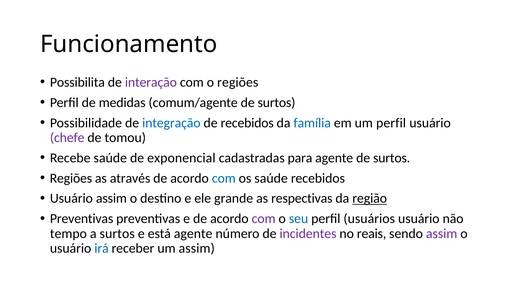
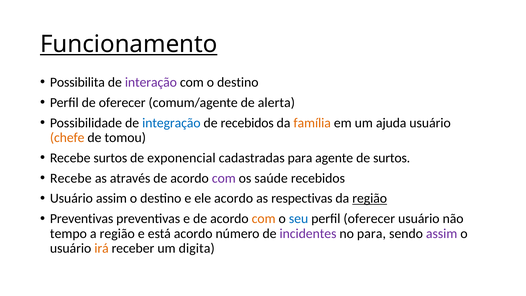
Funcionamento underline: none -> present
com o regiões: regiões -> destino
de medidas: medidas -> oferecer
comum/agente de surtos: surtos -> alerta
família colour: blue -> orange
um perfil: perfil -> ajuda
chefe colour: purple -> orange
Recebe saúde: saúde -> surtos
Regiões at (71, 178): Regiões -> Recebe
com at (224, 178) colour: blue -> purple
ele grande: grande -> acordo
com at (264, 219) colour: purple -> orange
perfil usuários: usuários -> oferecer
a surtos: surtos -> região
está agente: agente -> acordo
no reais: reais -> para
irá colour: blue -> orange
um assim: assim -> digita
